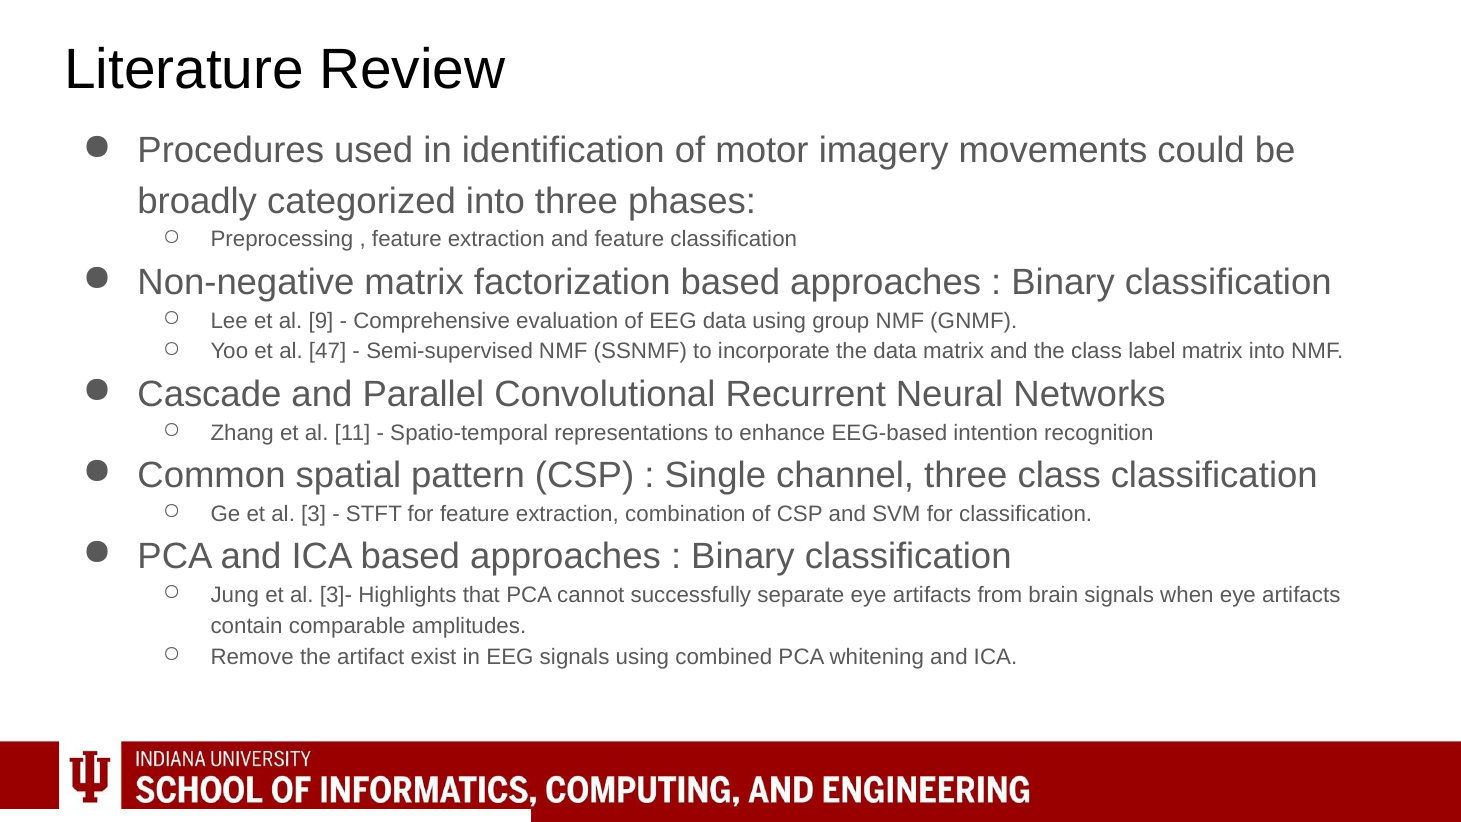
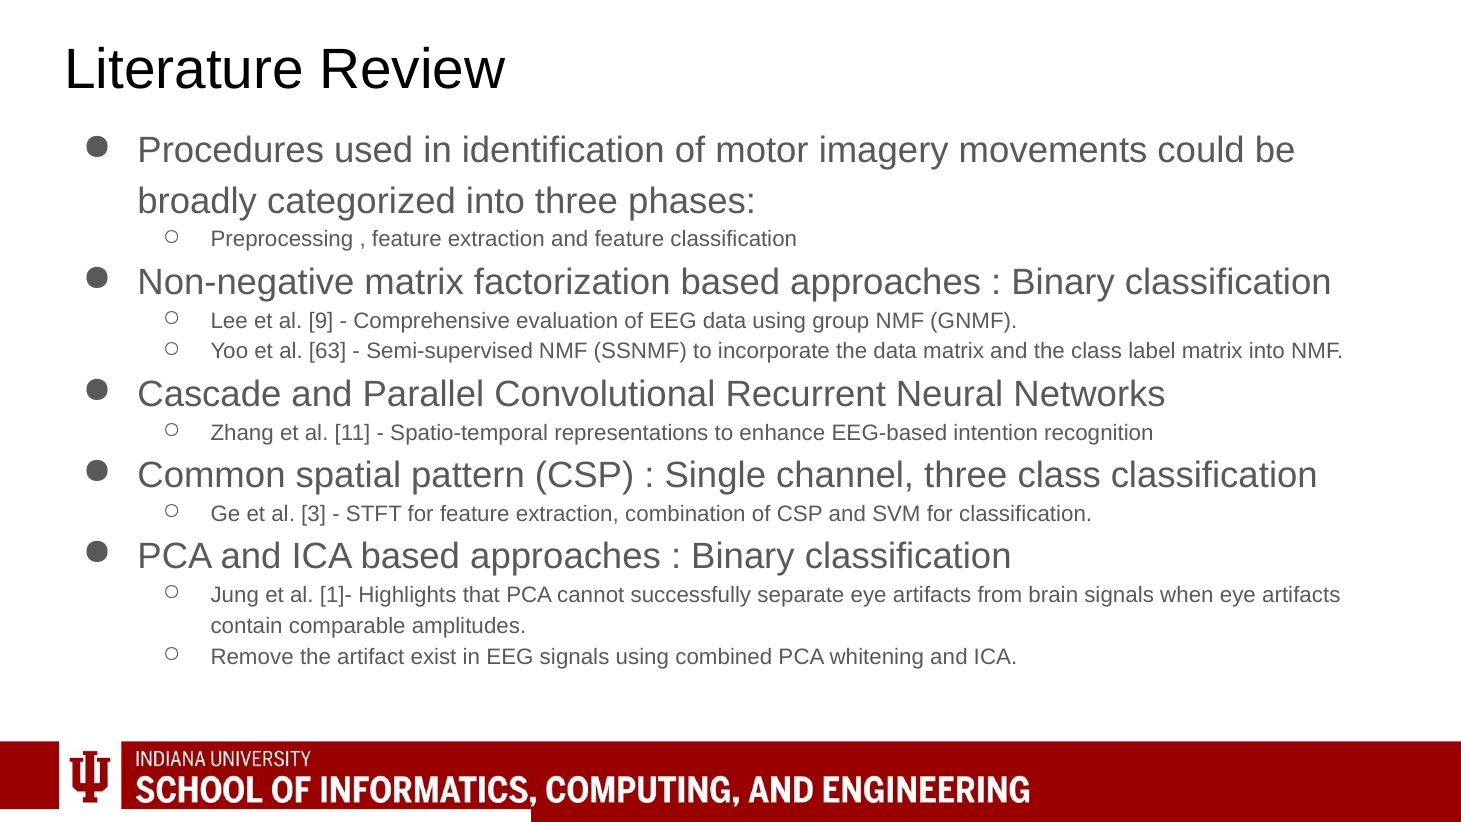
47: 47 -> 63
3]-: 3]- -> 1]-
